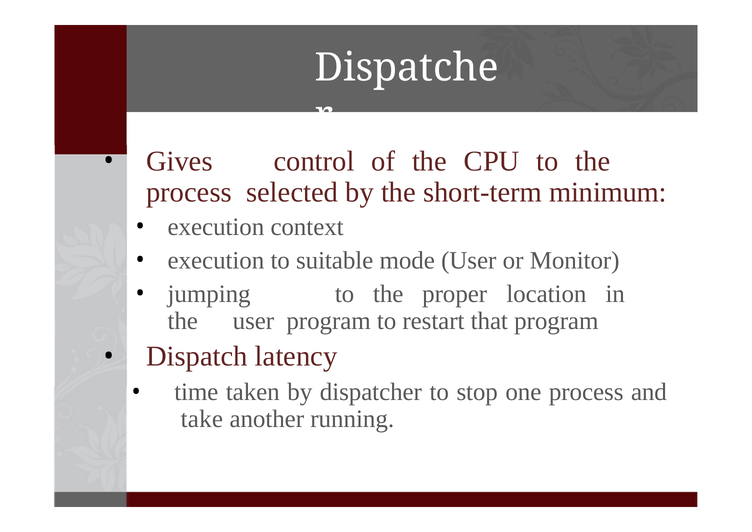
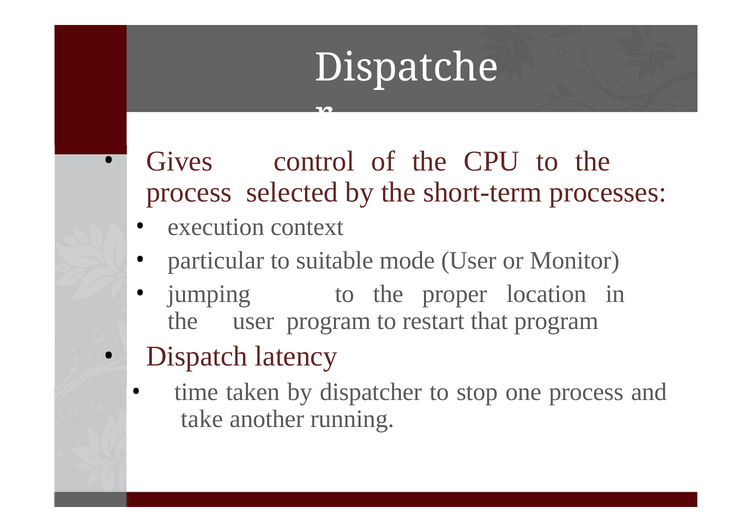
minimum: minimum -> processes
execution at (216, 260): execution -> particular
